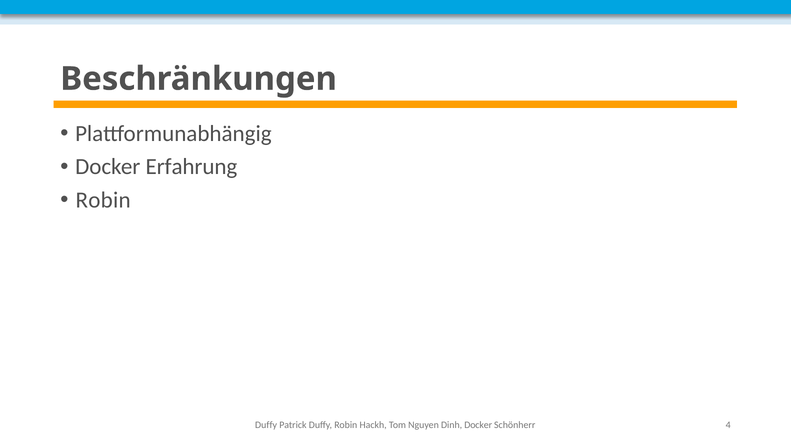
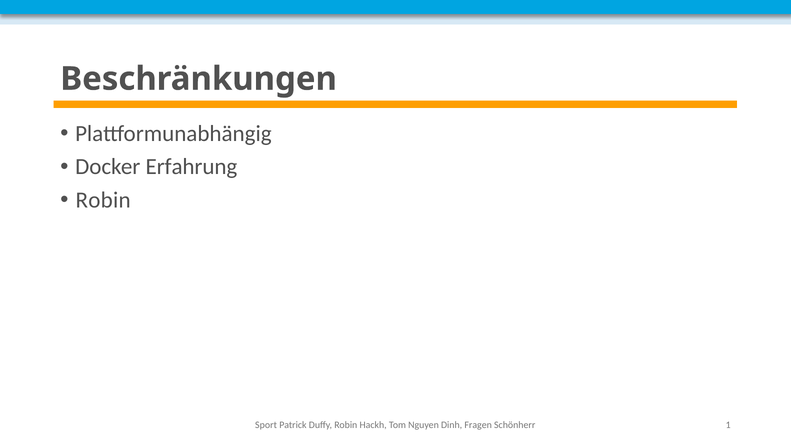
Duffy at (266, 425): Duffy -> Sport
Dinh Docker: Docker -> Fragen
4: 4 -> 1
